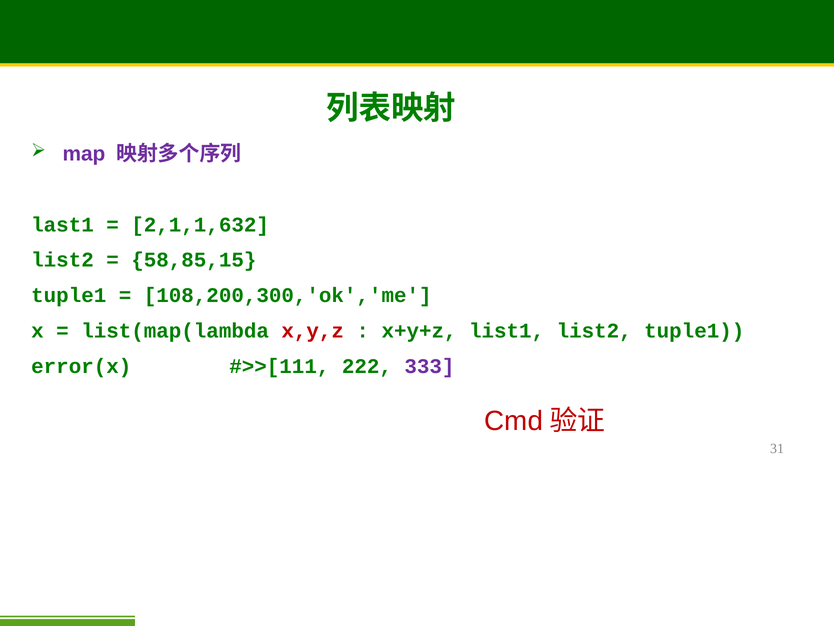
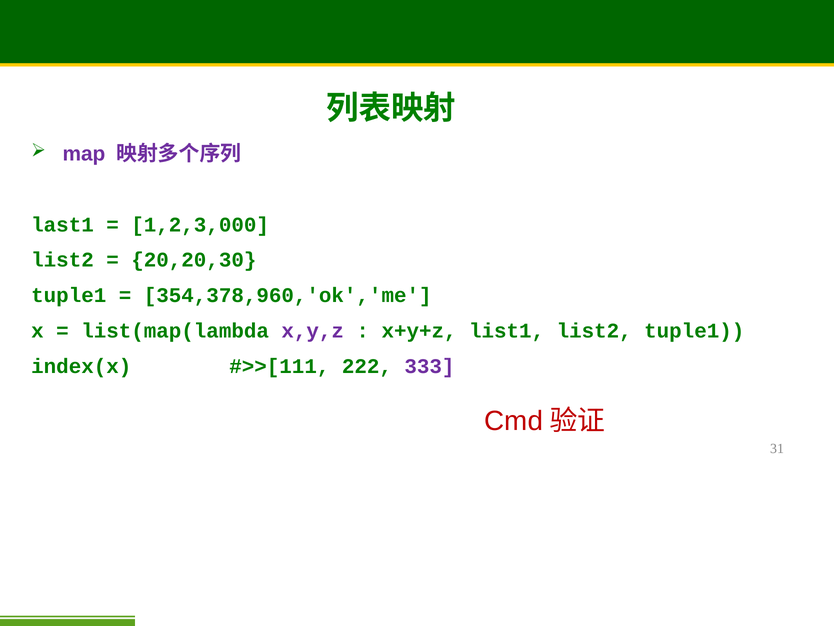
2,1,1,632: 2,1,1,632 -> 1,2,3,000
58,85,15: 58,85,15 -> 20,20,30
108,200,300,'ok','me: 108,200,300,'ok','me -> 354,378,960,'ok','me
x,y,z colour: red -> purple
error(x: error(x -> index(x
